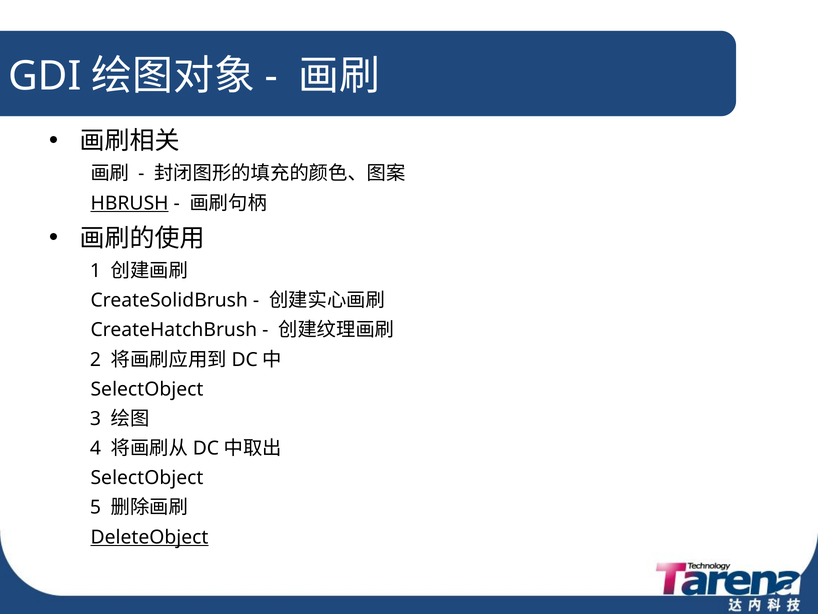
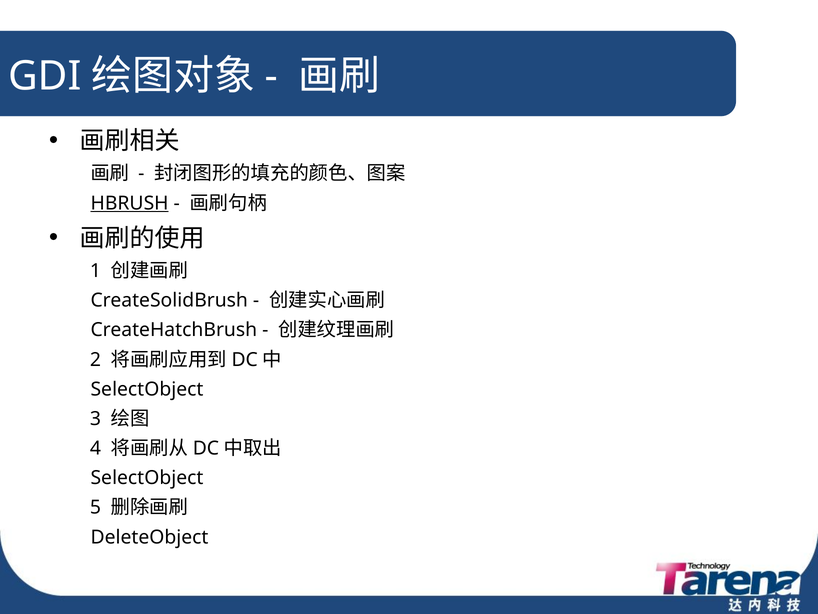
DeleteObject underline: present -> none
